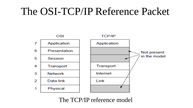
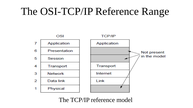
Packet: Packet -> Range
